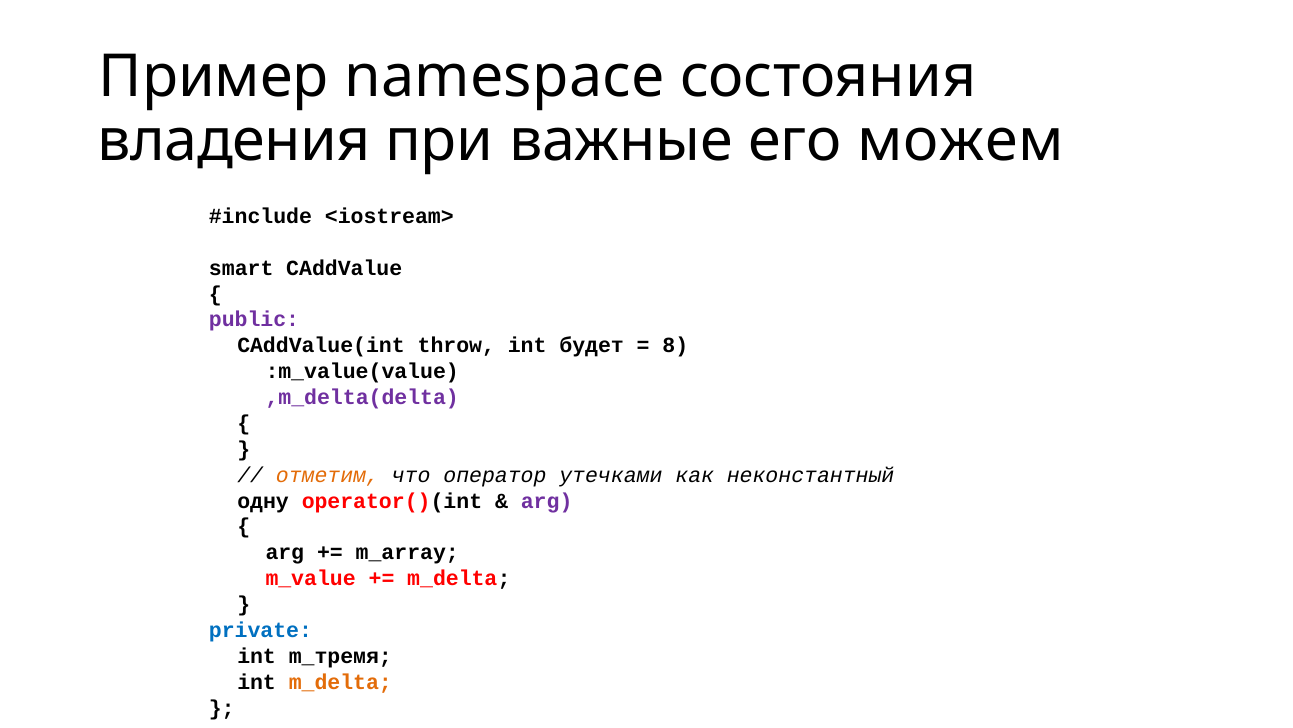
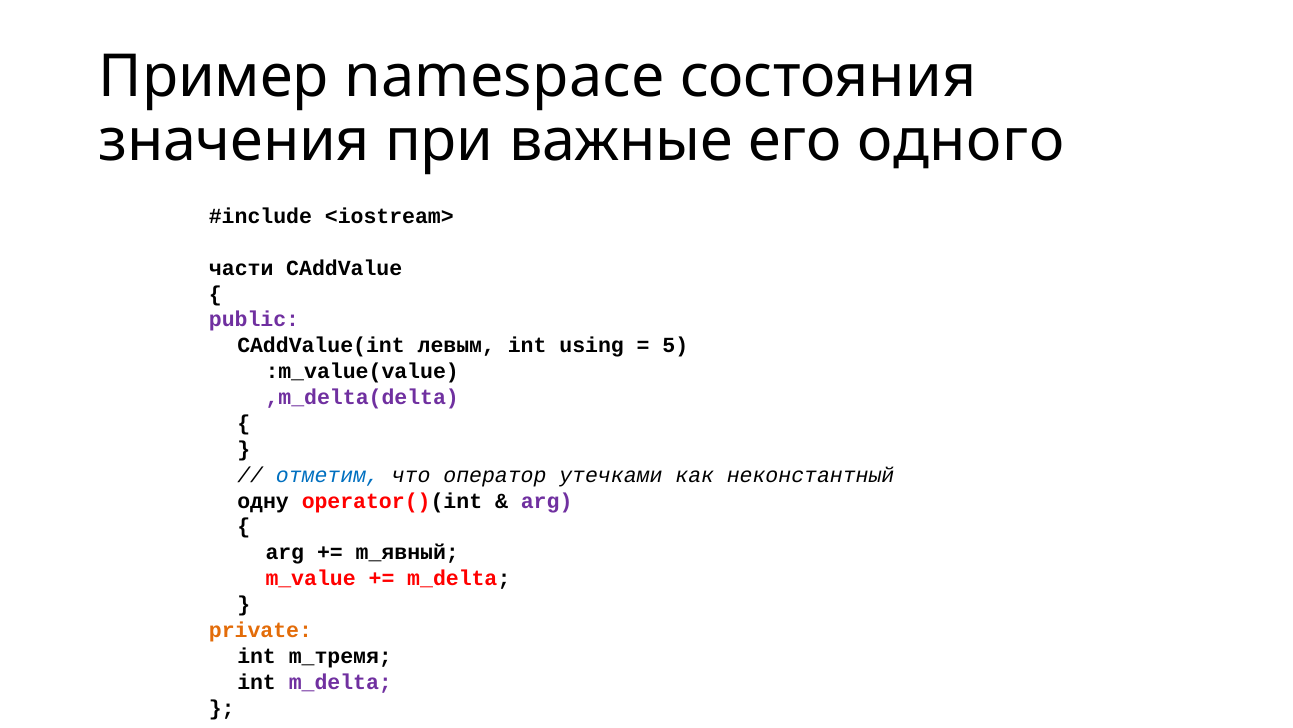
владения: владения -> значения
можем: можем -> одного
smart: smart -> части
throw: throw -> левым
будет: будет -> using
8: 8 -> 5
отметим colour: orange -> blue
m_array: m_array -> m_явный
private colour: blue -> orange
m_delta at (340, 681) colour: orange -> purple
